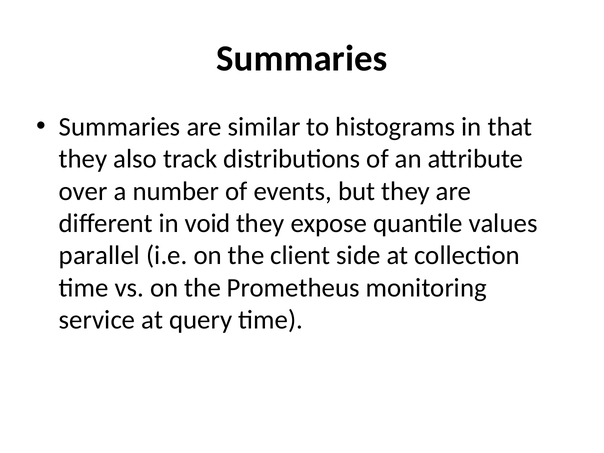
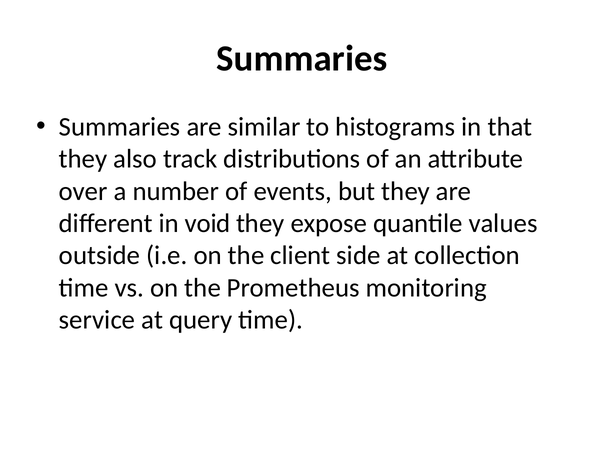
parallel: parallel -> outside
